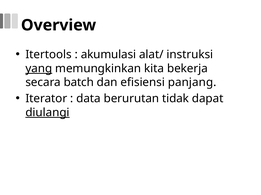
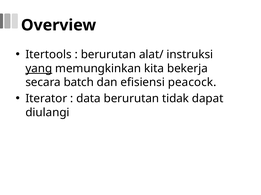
akumulasi at (108, 55): akumulasi -> berurutan
panjang: panjang -> peacock
diulangi underline: present -> none
